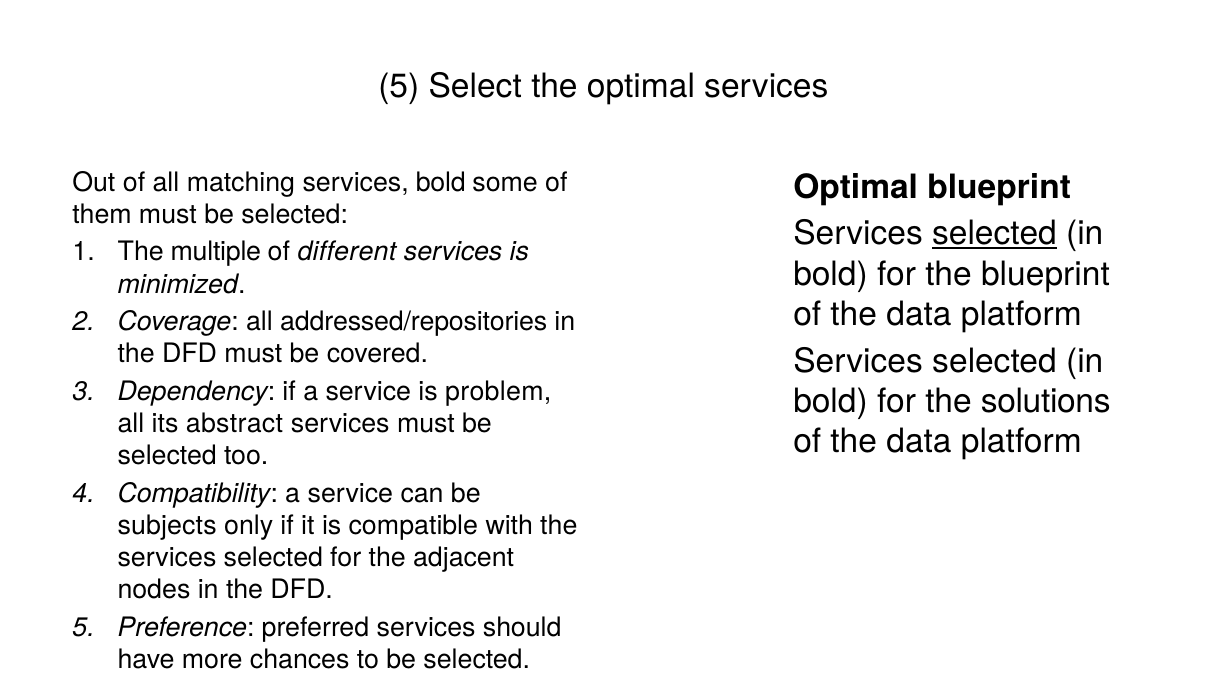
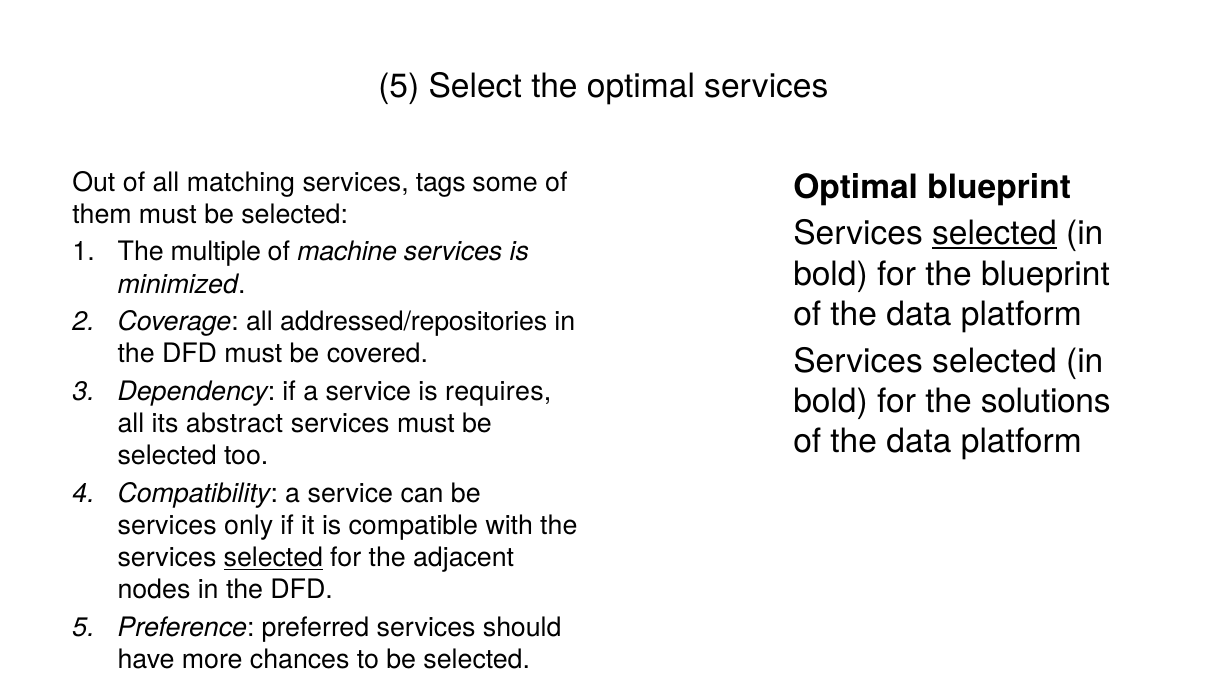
services bold: bold -> tags
different: different -> machine
is problem: problem -> requires
subjects at (167, 526): subjects -> services
selected at (273, 558) underline: none -> present
